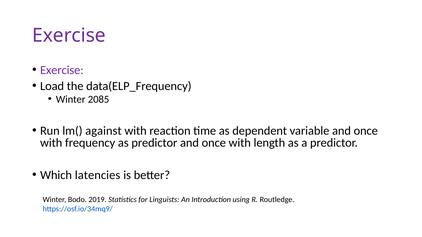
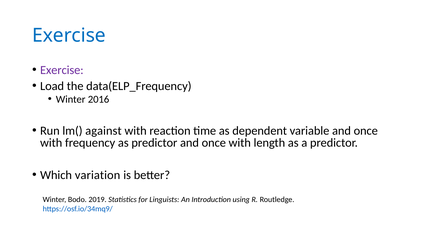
Exercise at (69, 35) colour: purple -> blue
2085: 2085 -> 2016
latencies: latencies -> variation
